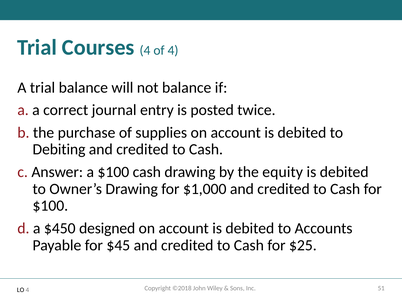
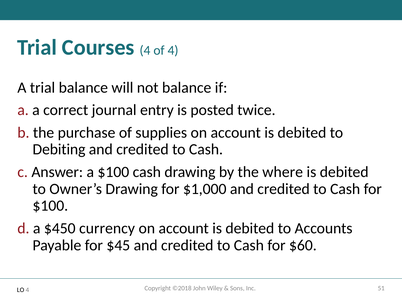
equity: equity -> where
designed: designed -> currency
$25: $25 -> $60
